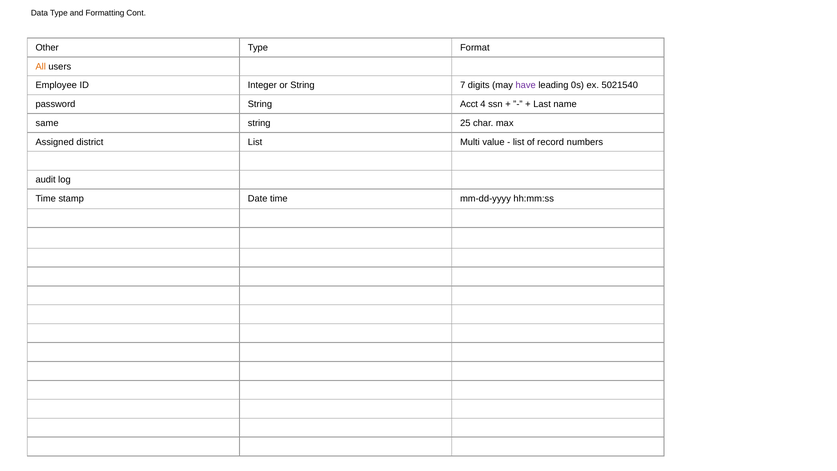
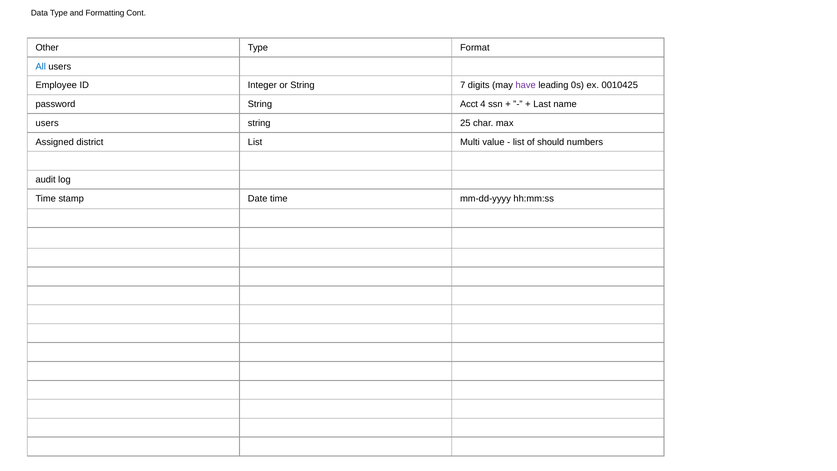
All colour: orange -> blue
5021540: 5021540 -> 0010425
same at (47, 123): same -> users
record: record -> should
